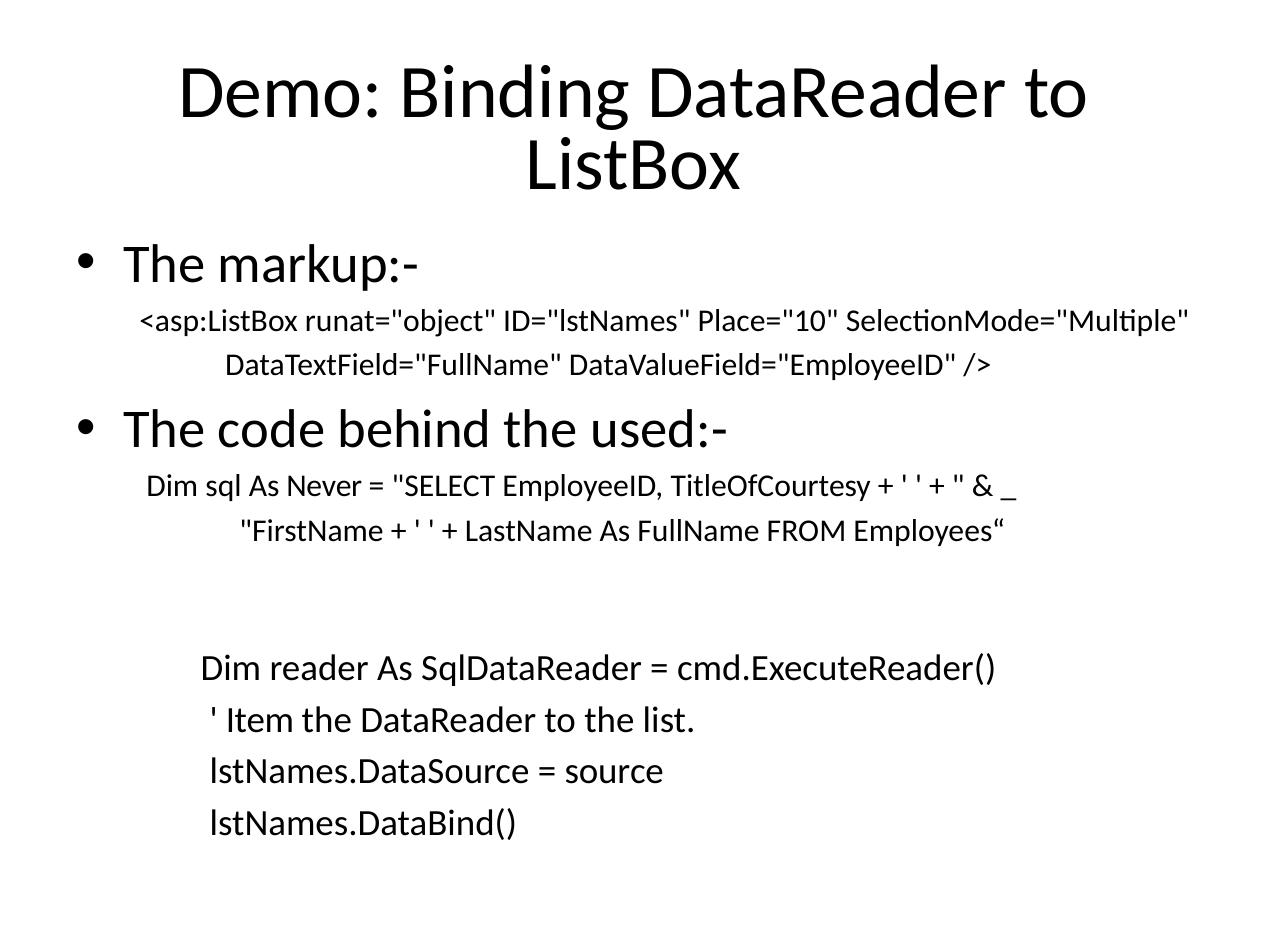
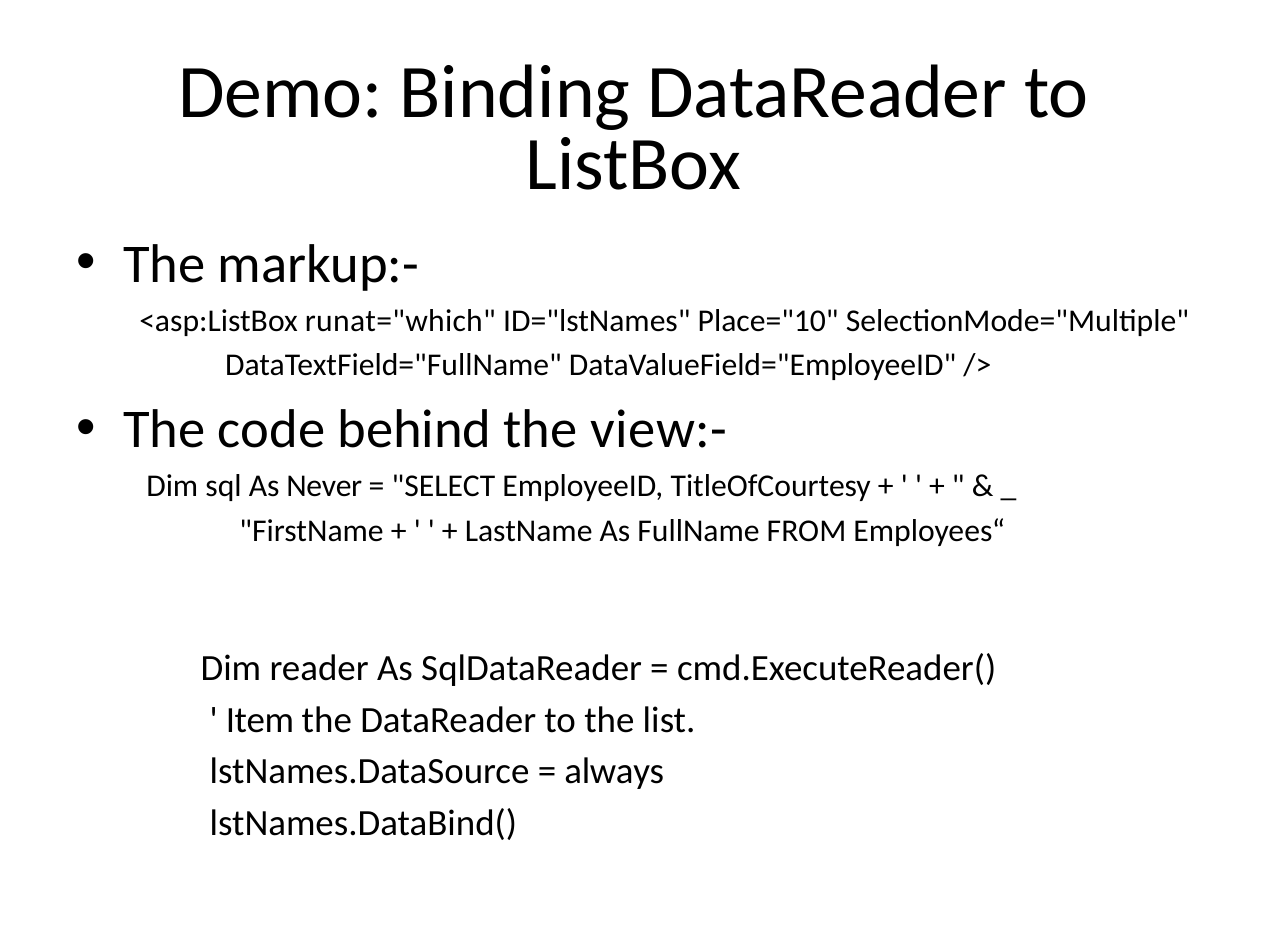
runat="object: runat="object -> runat="which
used:-: used:- -> view:-
source: source -> always
